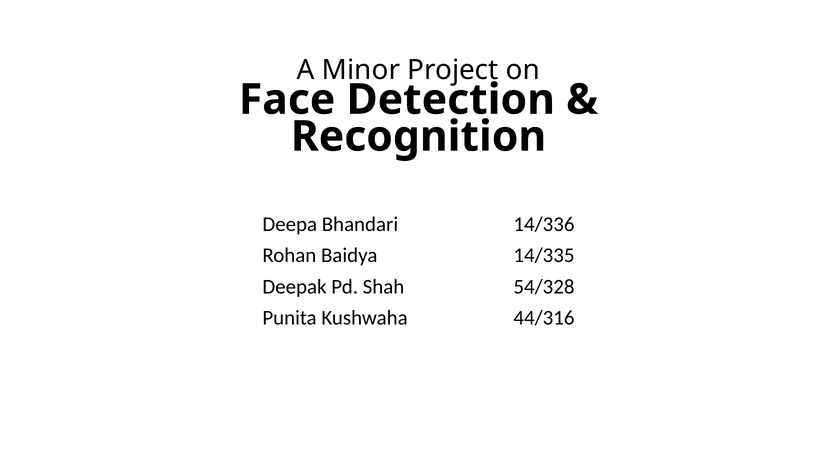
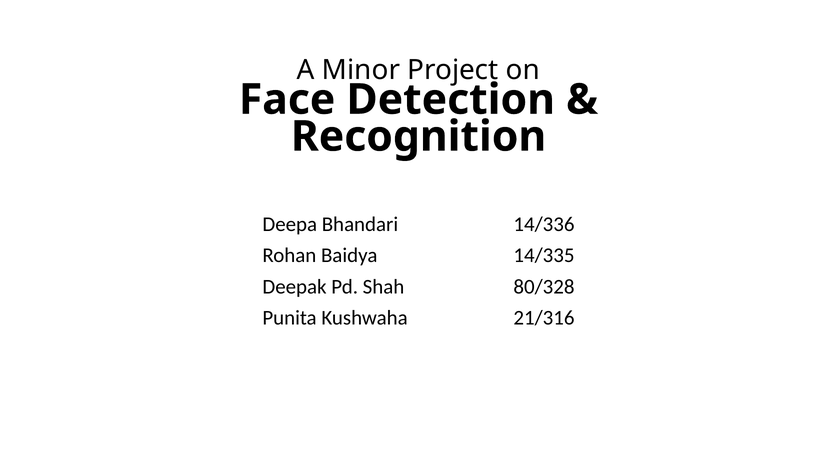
54/328: 54/328 -> 80/328
44/316: 44/316 -> 21/316
